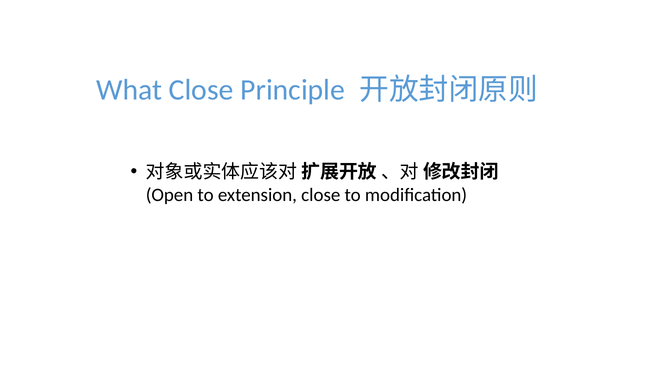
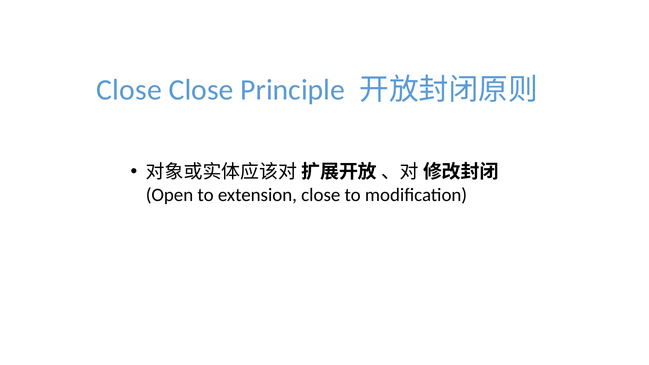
What at (129, 90): What -> Close
